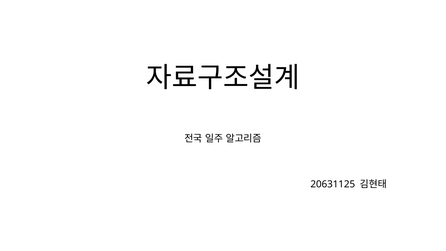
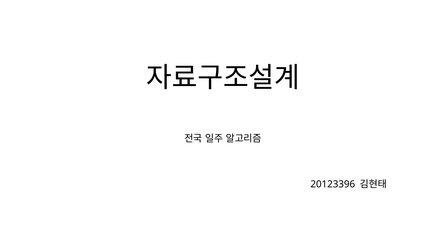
20631125: 20631125 -> 20123396
